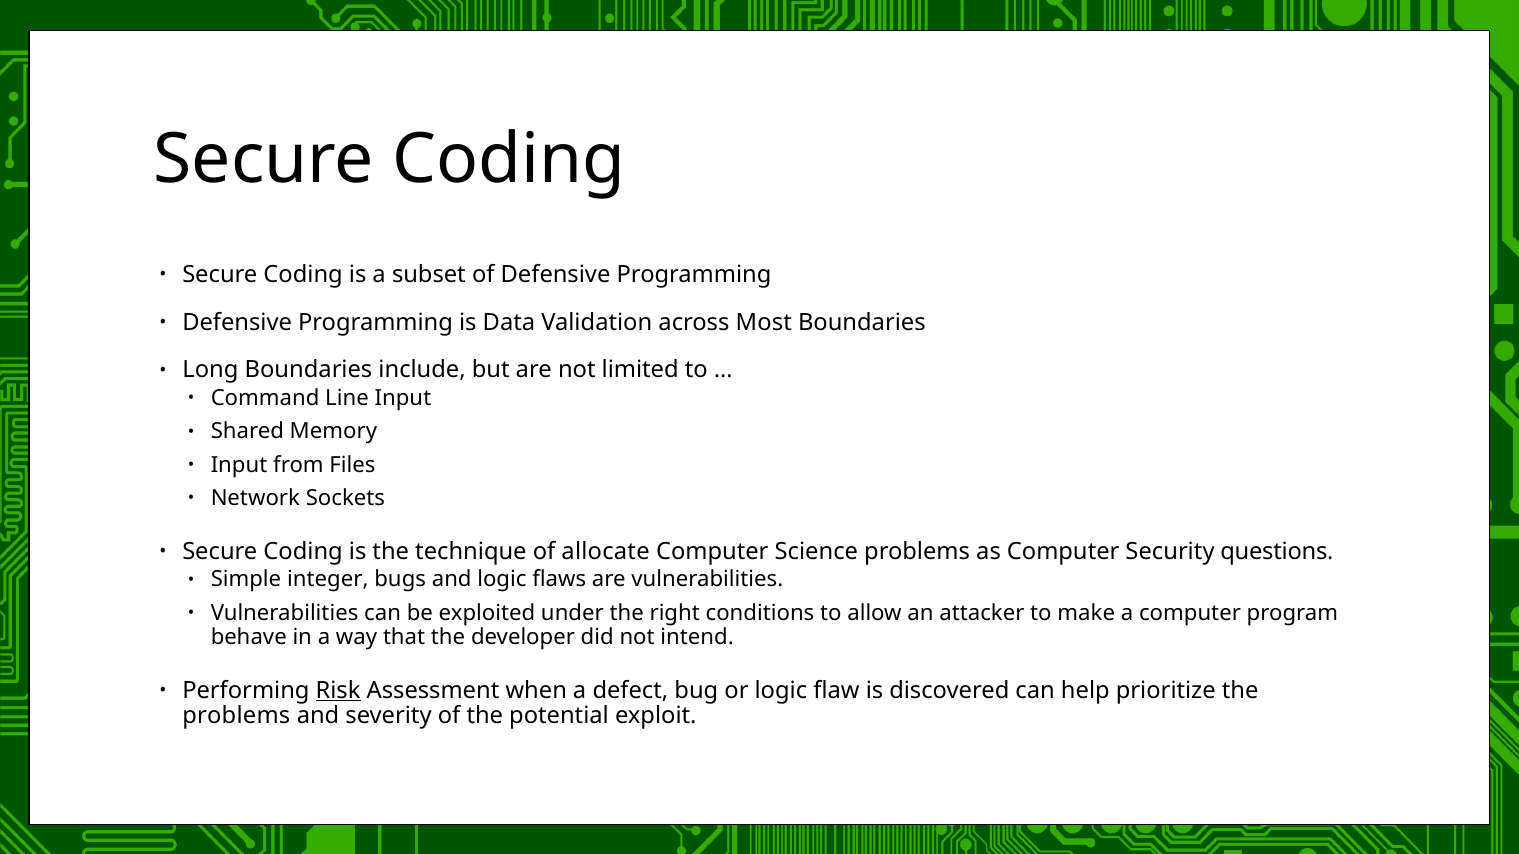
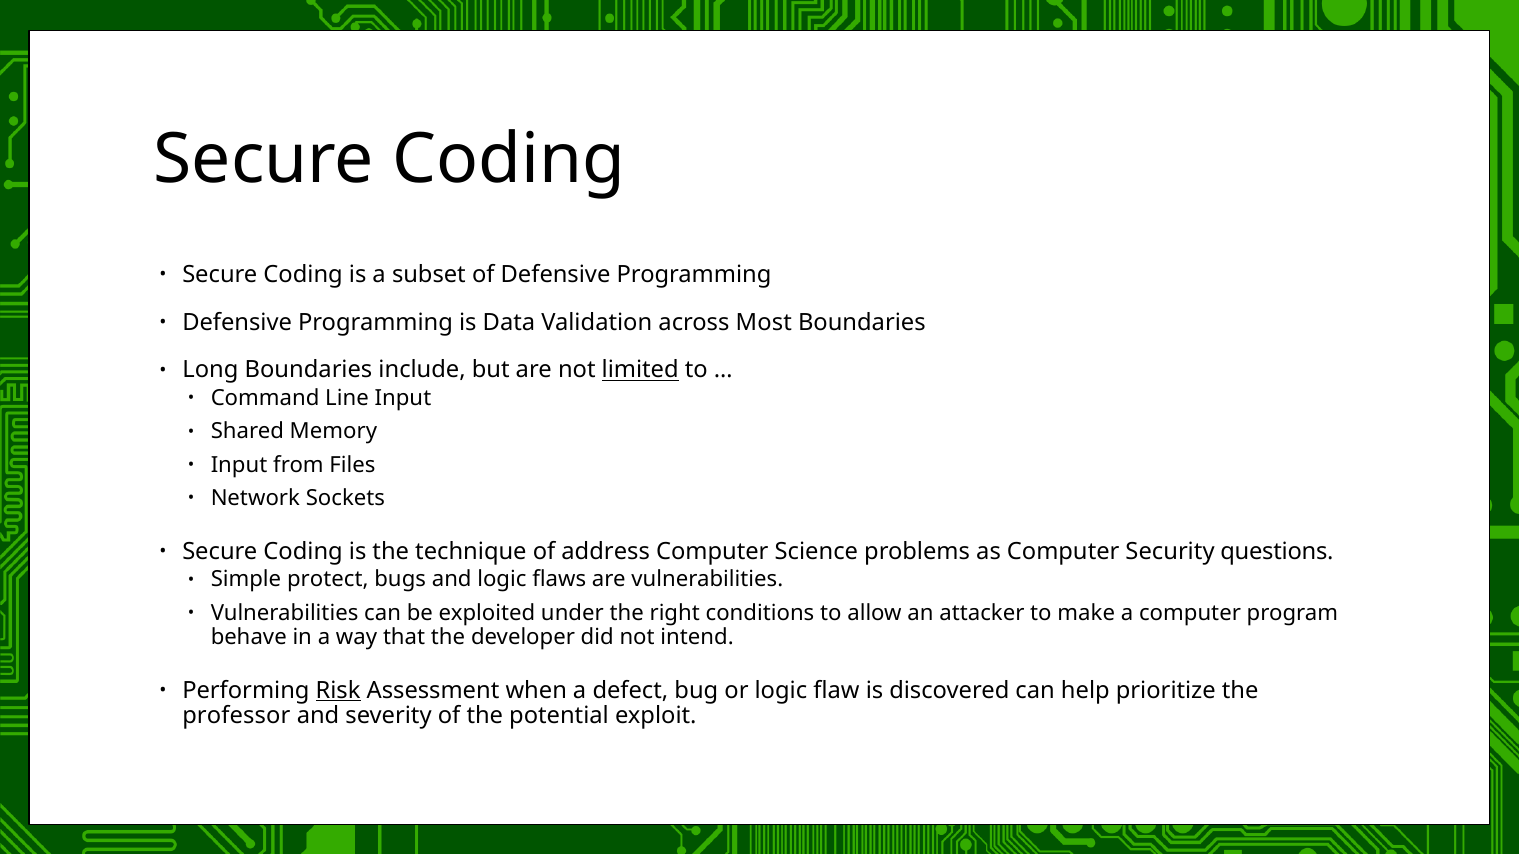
limited underline: none -> present
allocate: allocate -> address
integer: integer -> protect
problems at (236, 716): problems -> professor
